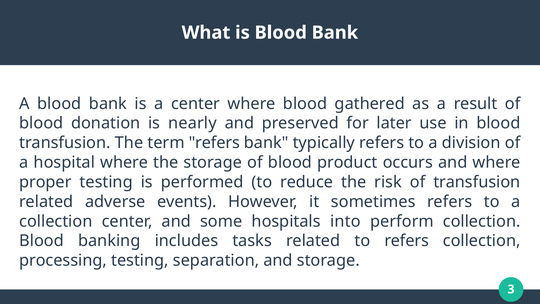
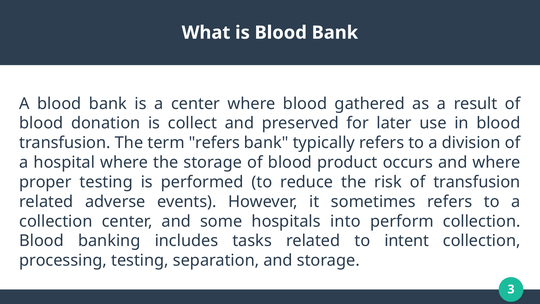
nearly: nearly -> collect
to refers: refers -> intent
